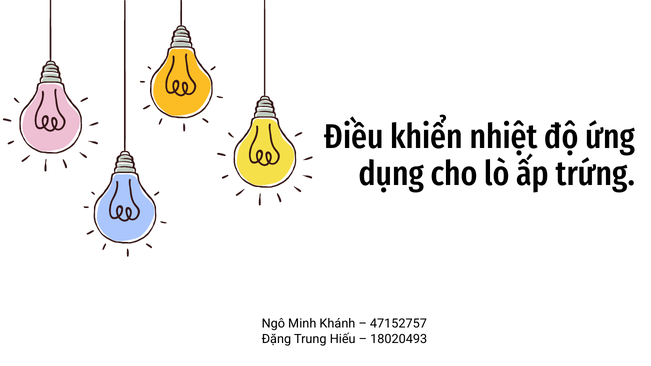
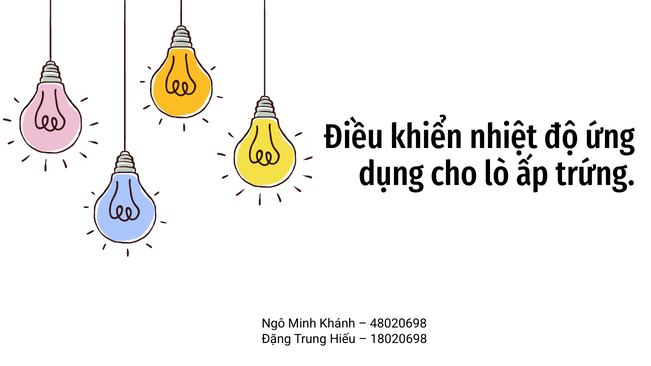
47152757: 47152757 -> 48020698
18020493: 18020493 -> 18020698
